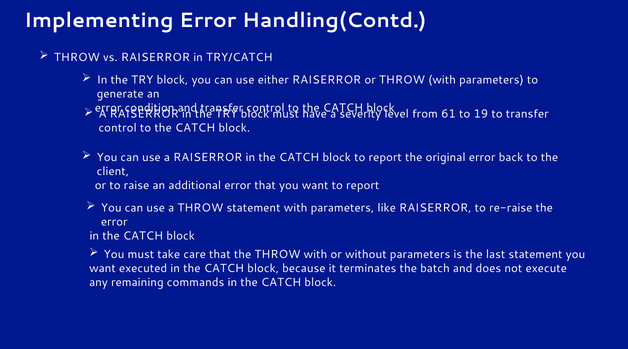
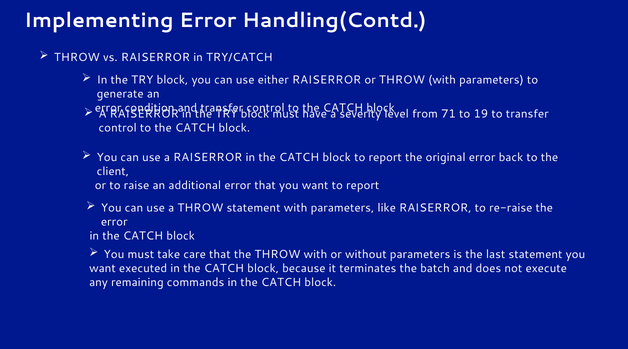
61: 61 -> 71
